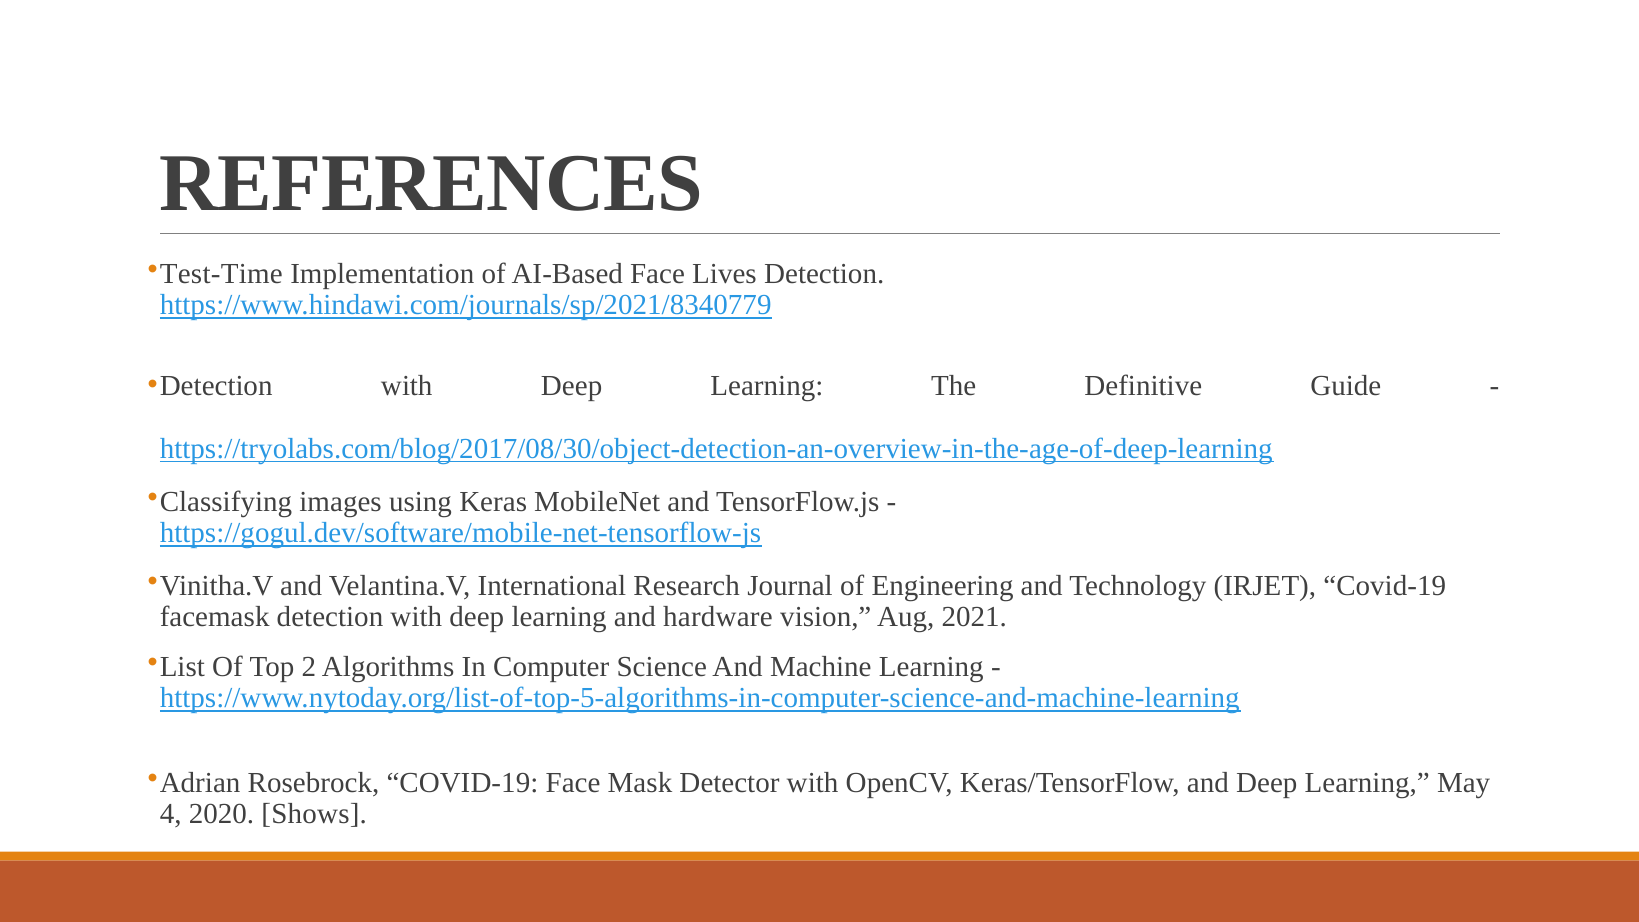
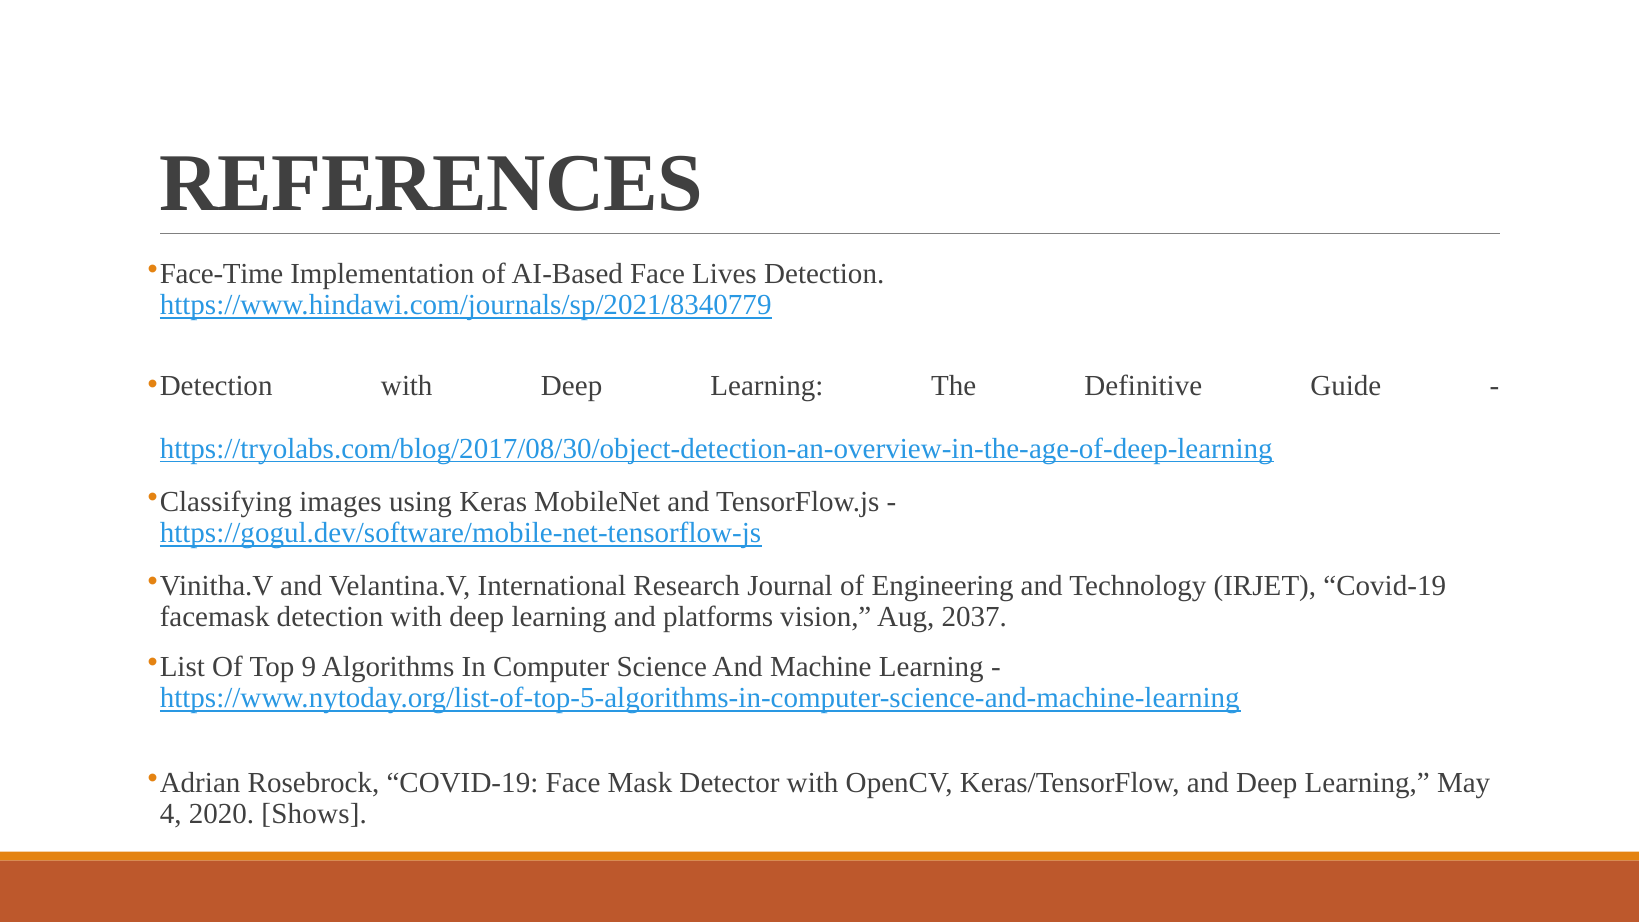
Test-Time: Test-Time -> Face-Time
hardware: hardware -> platforms
2021: 2021 -> 2037
2: 2 -> 9
